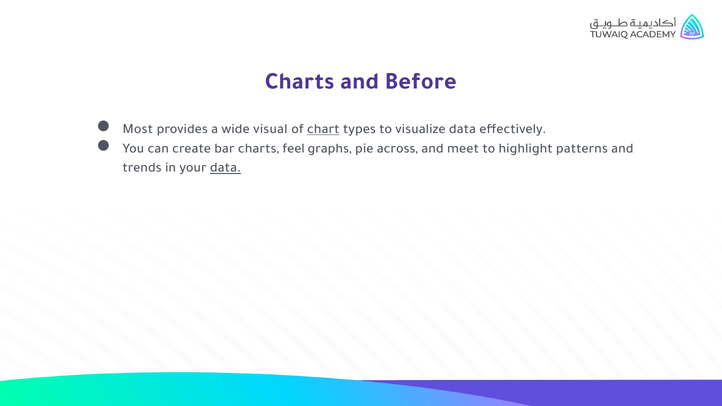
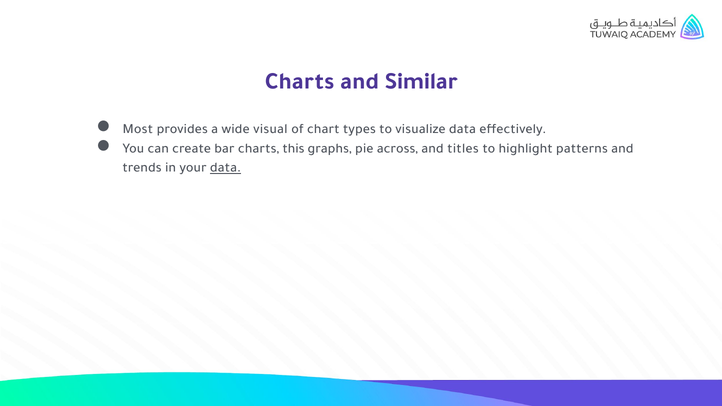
Before: Before -> Similar
chart underline: present -> none
feel: feel -> this
meet: meet -> titles
